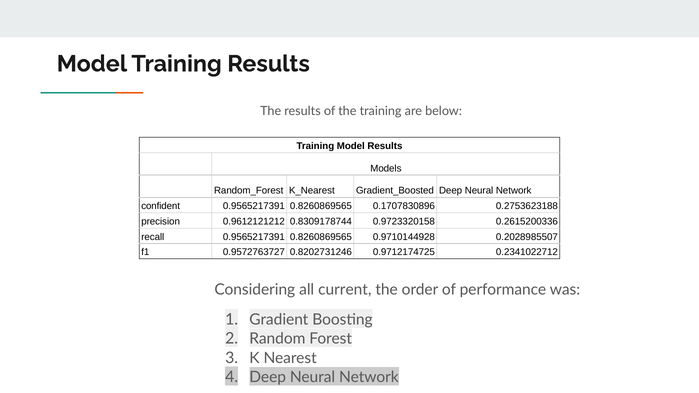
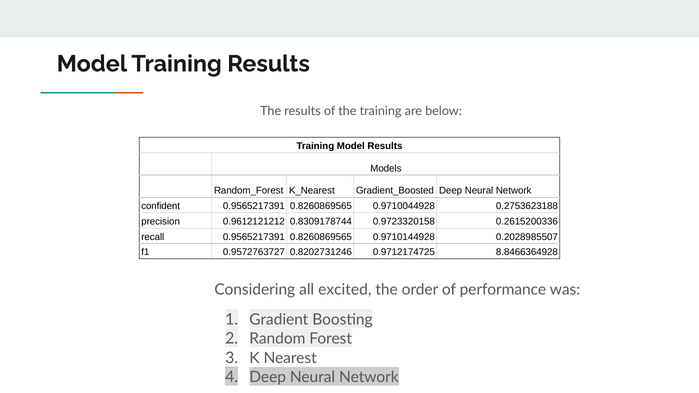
0.1707830896: 0.1707830896 -> 0.9710044928
0.2341022712: 0.2341022712 -> 8.8466364928
current: current -> excited
